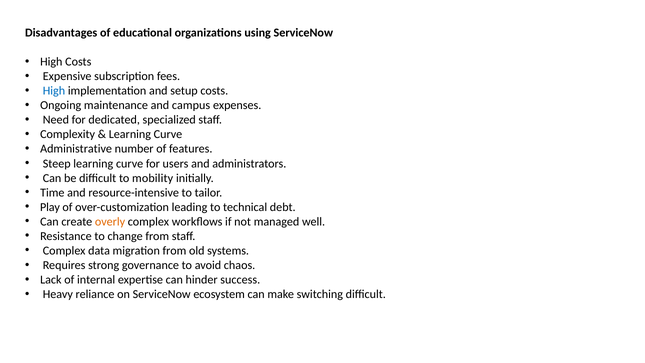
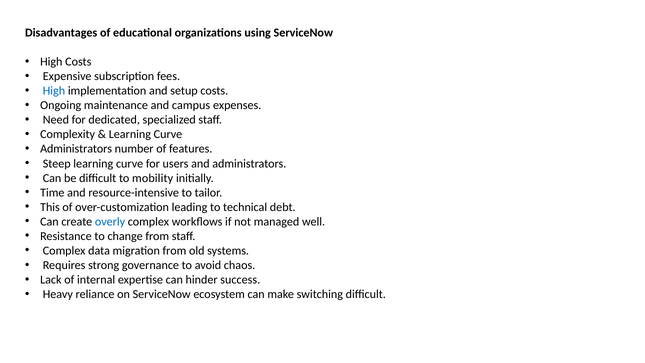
Administrative at (76, 149): Administrative -> Administrators
Play: Play -> This
overly colour: orange -> blue
